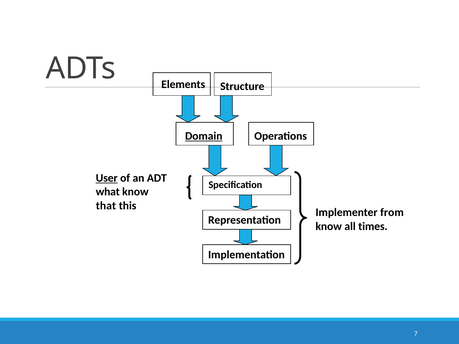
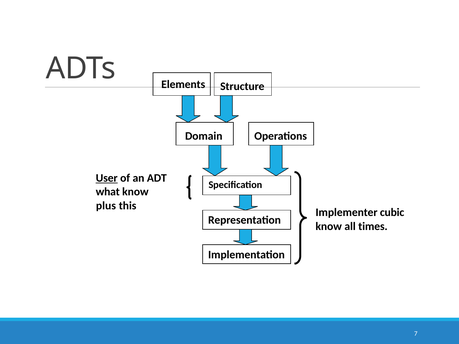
Domain underline: present -> none
that: that -> plus
from: from -> cubic
